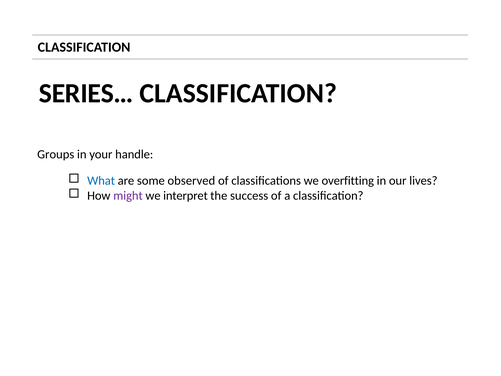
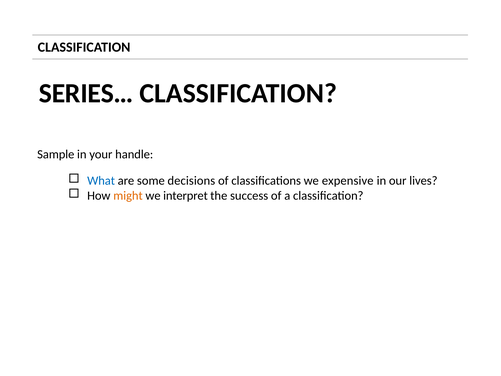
Groups: Groups -> Sample
observed: observed -> decisions
overfitting: overfitting -> expensive
might colour: purple -> orange
